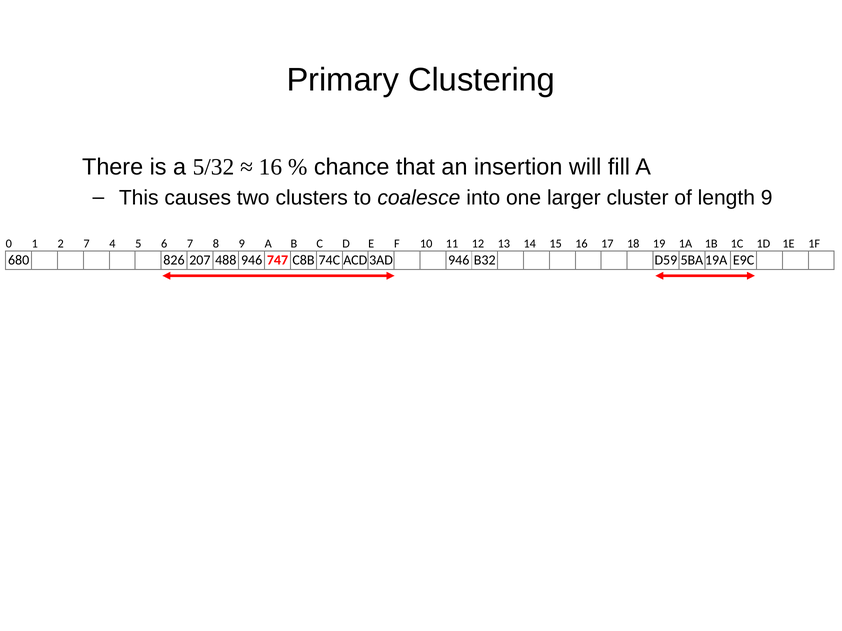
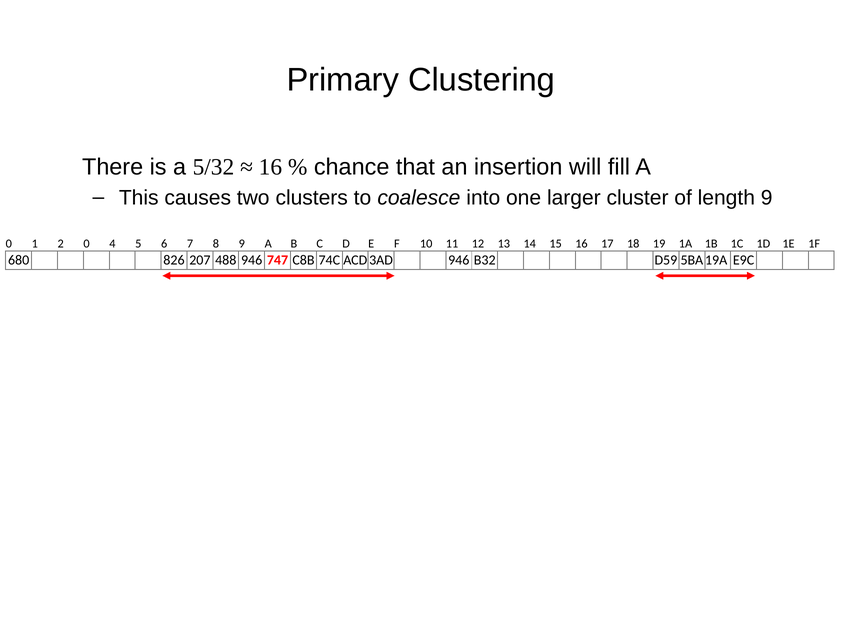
2 7: 7 -> 0
